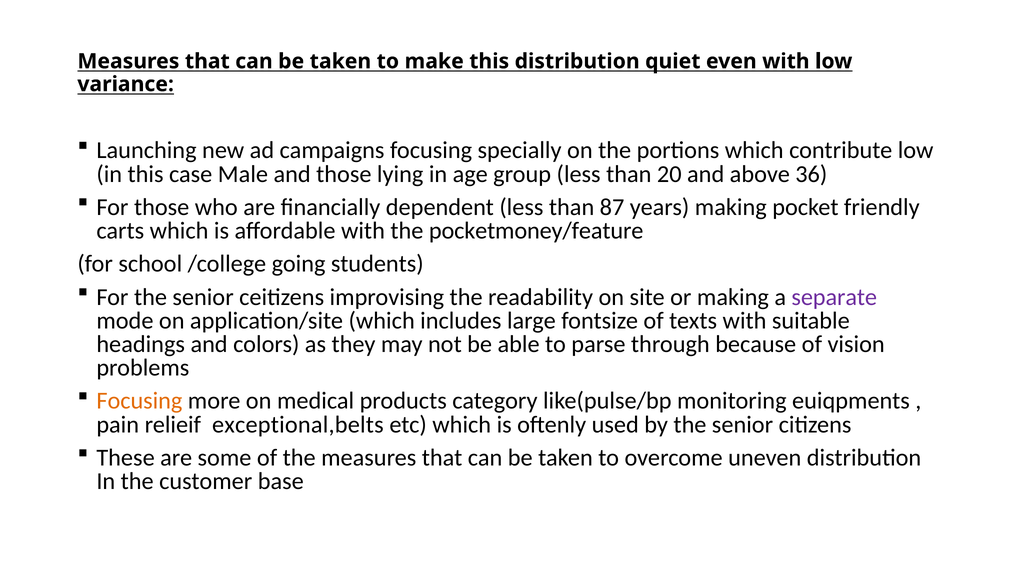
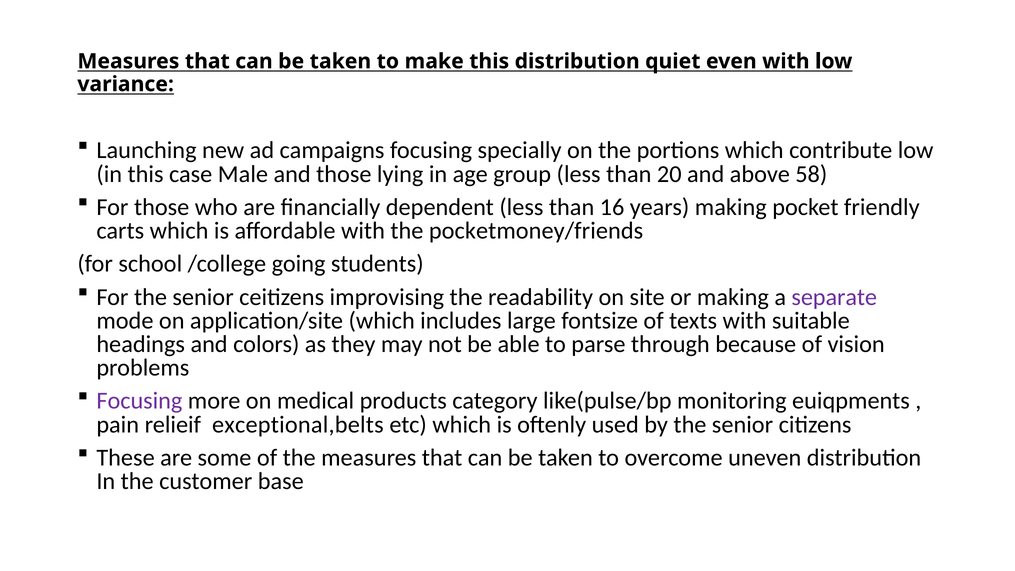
36: 36 -> 58
87: 87 -> 16
pocketmoney/feature: pocketmoney/feature -> pocketmoney/friends
Focusing at (139, 401) colour: orange -> purple
